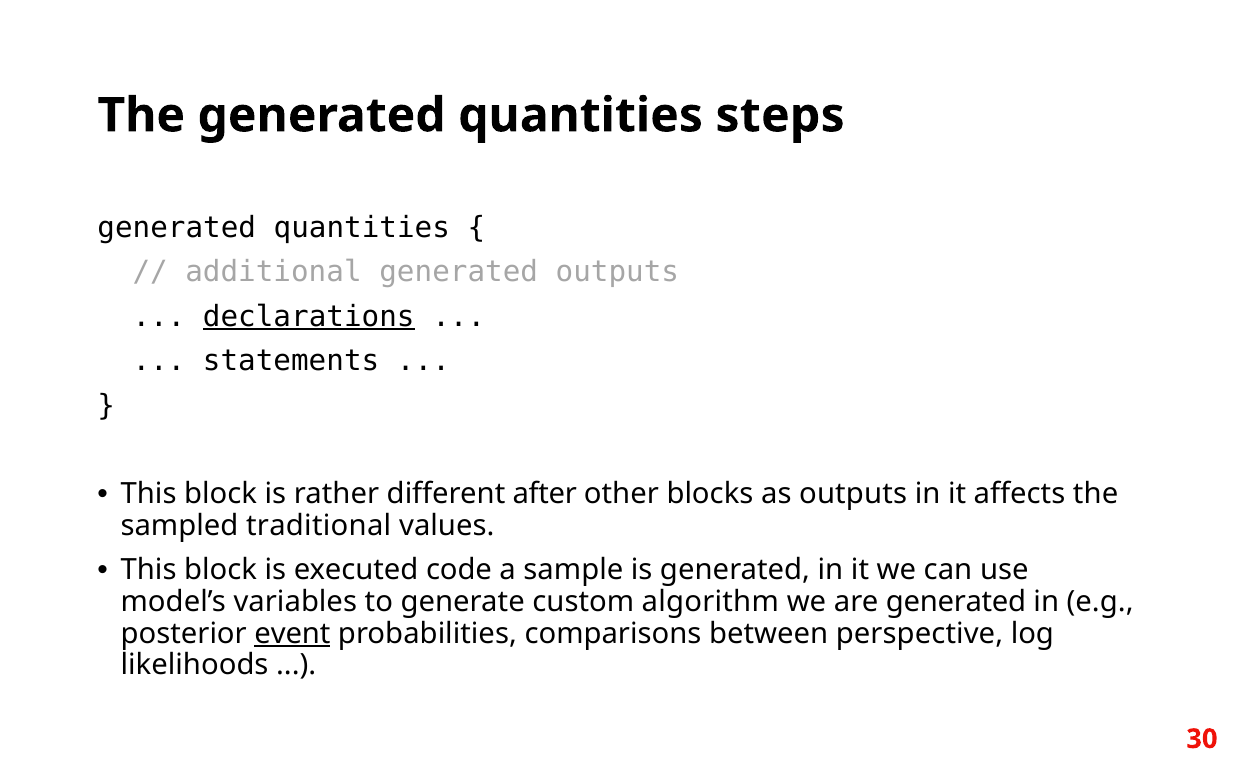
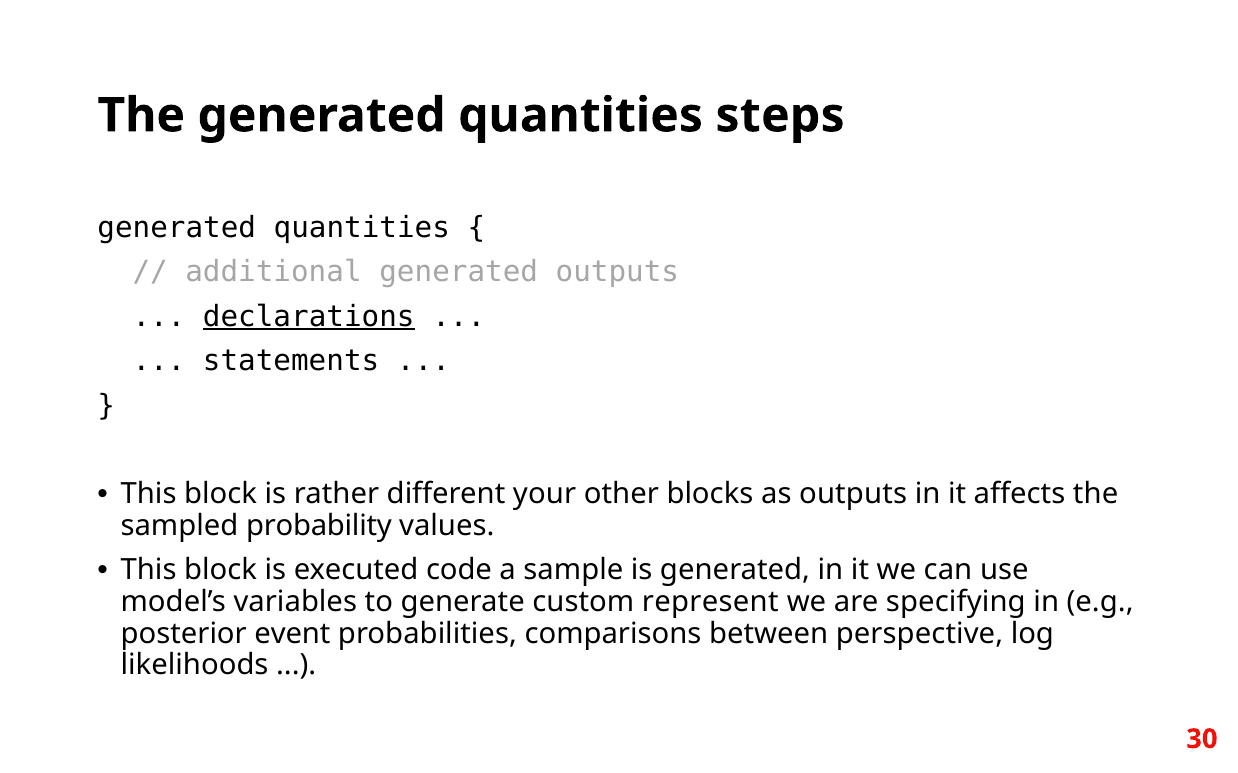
after: after -> your
traditional: traditional -> probability
algorithm: algorithm -> represent
are generated: generated -> specifying
event underline: present -> none
